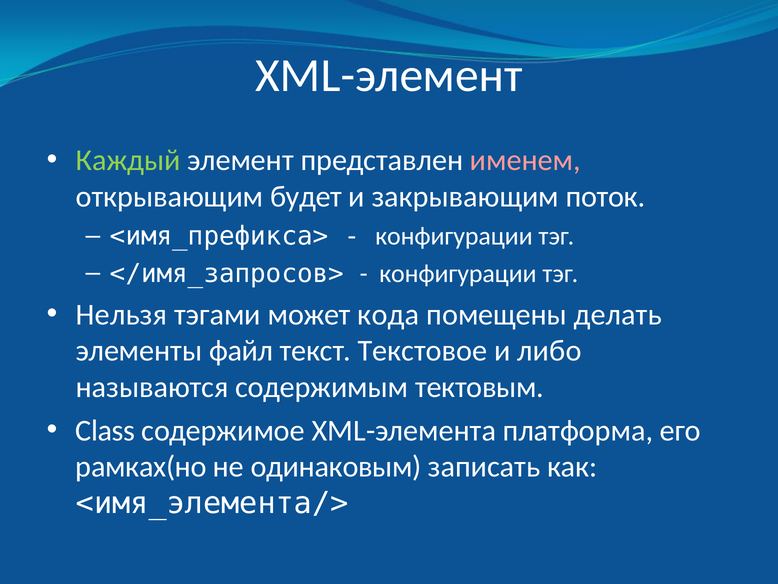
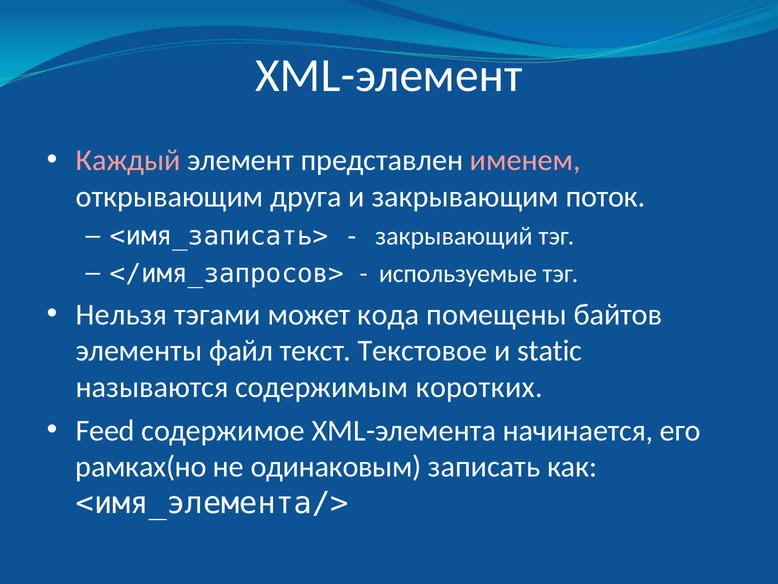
Каждый colour: light green -> pink
будет: будет -> друга
<имя_префикса>: <имя_префикса> -> <имя_записать>
конфигурации at (454, 236): конфигурации -> закрывающий
конфигурации at (458, 273): конфигурации -> используемые
делать: делать -> байтов
либо: либо -> static
тектовым: тектовым -> коротких
Class: Class -> Feed
платформа: платформа -> начинается
